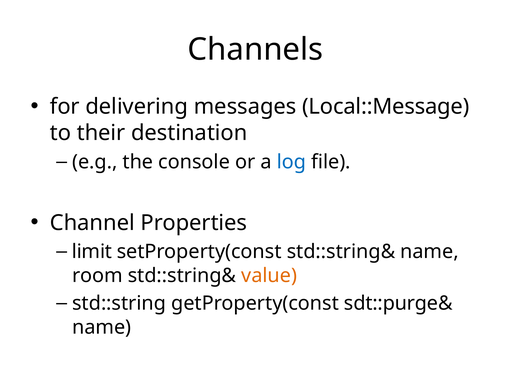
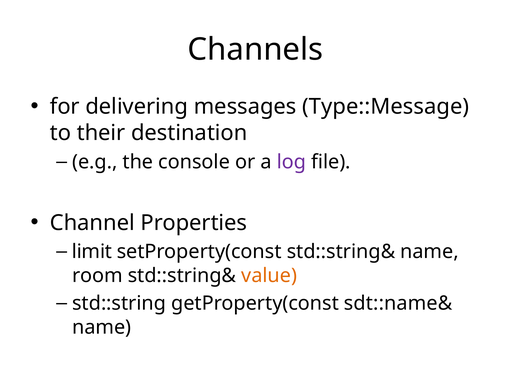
Local::Message: Local::Message -> Type::Message
log colour: blue -> purple
sdt::purge&: sdt::purge& -> sdt::name&
